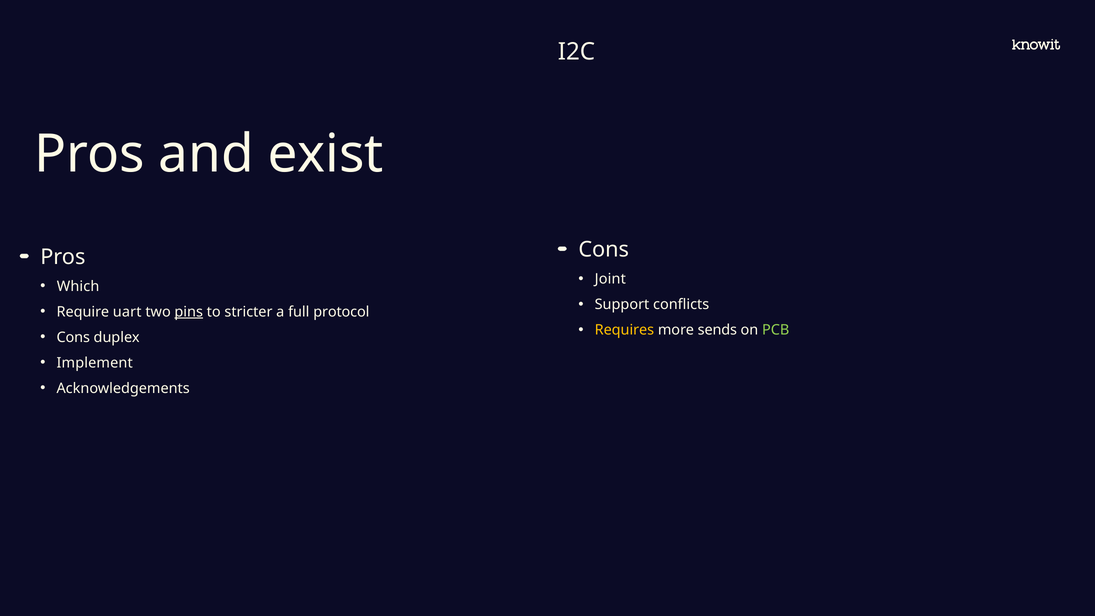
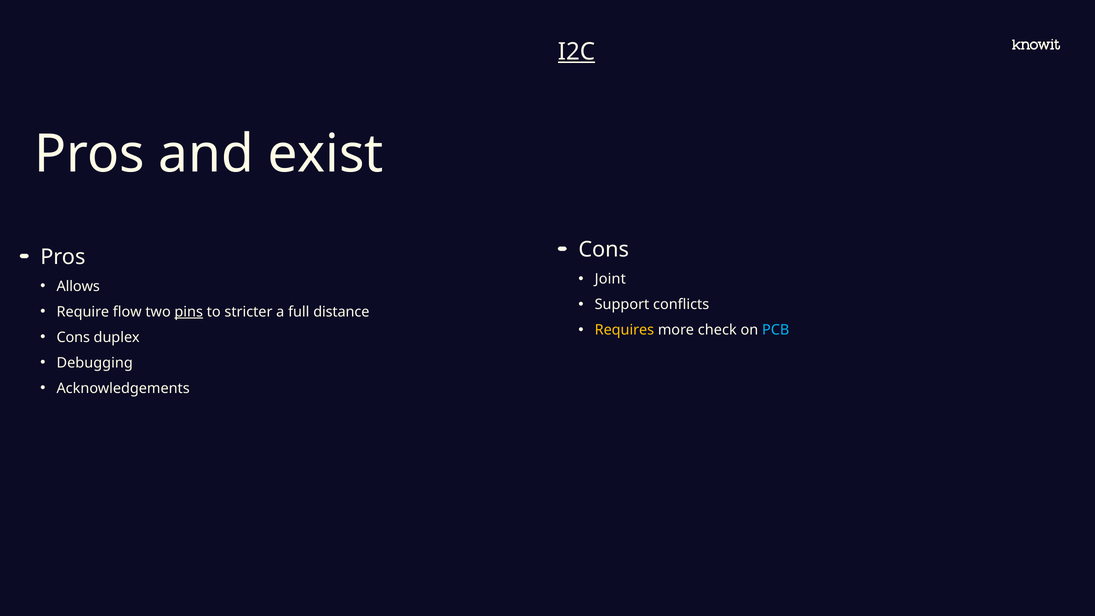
I2C underline: none -> present
Which: Which -> Allows
uart: uart -> flow
protocol: protocol -> distance
sends: sends -> check
PCB colour: light green -> light blue
Implement: Implement -> Debugging
